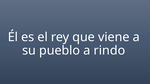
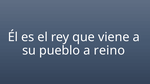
rindo: rindo -> reino
